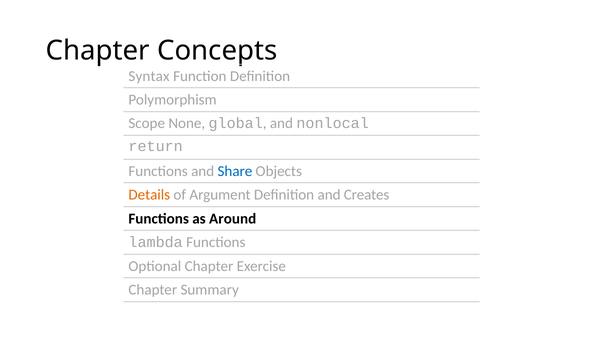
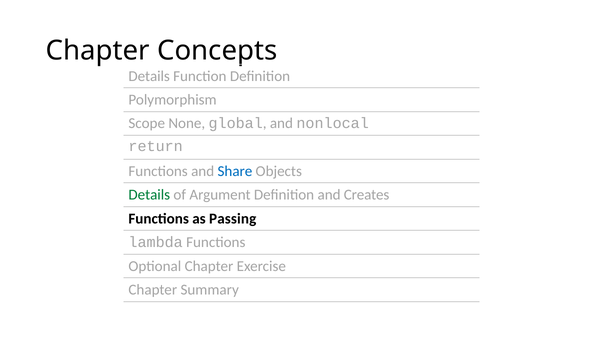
Syntax at (149, 76): Syntax -> Details
Details at (149, 195) colour: orange -> green
Around: Around -> Passing
